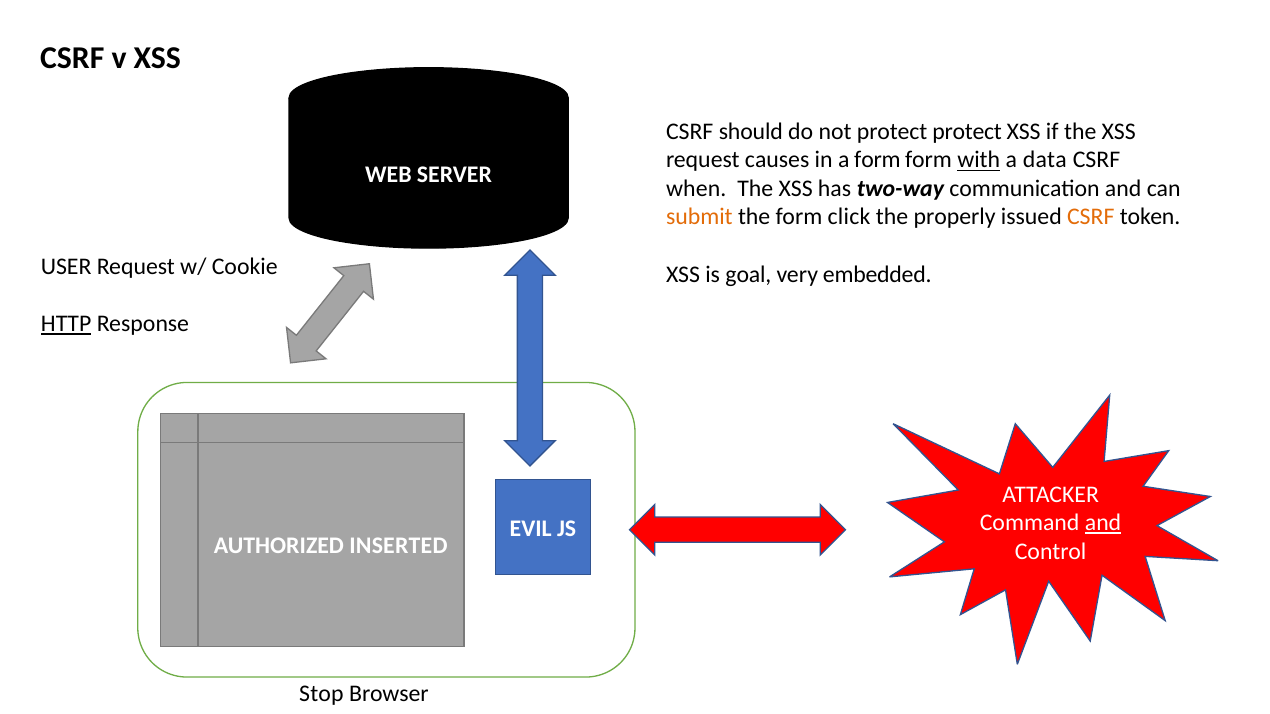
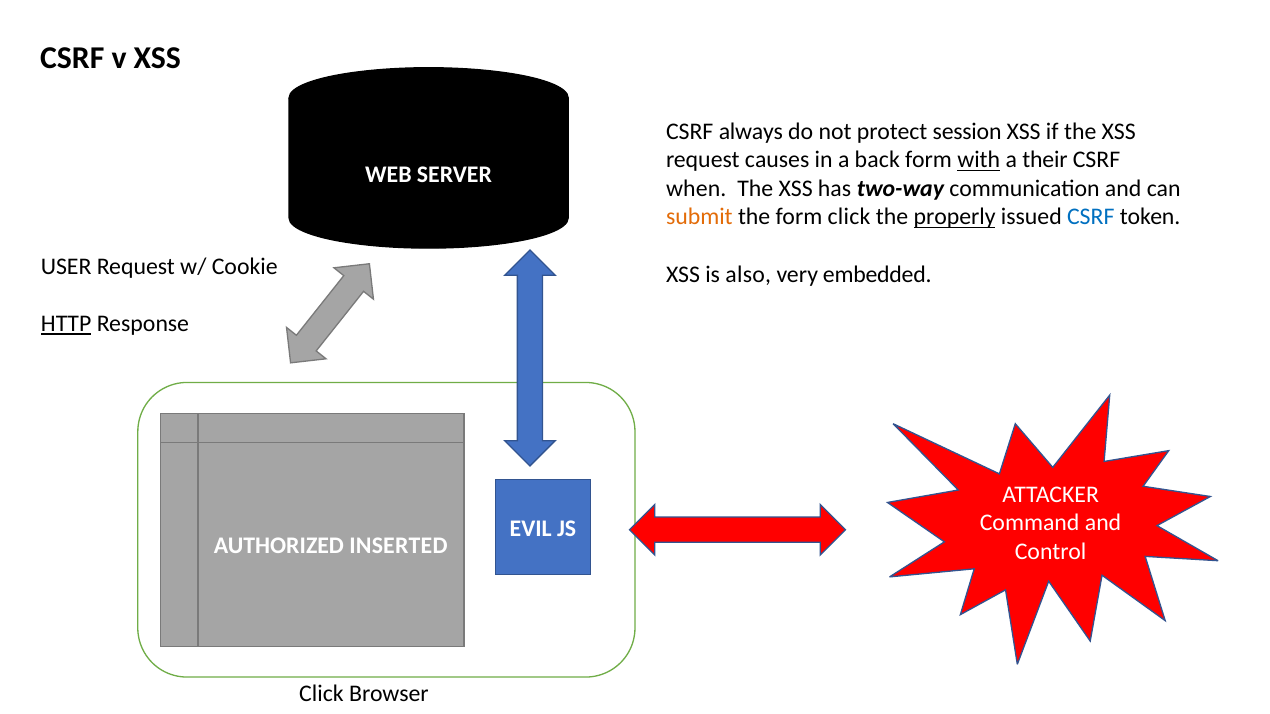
should: should -> always
protect protect: protect -> session
a form: form -> back
data: data -> their
properly underline: none -> present
CSRF at (1091, 217) colour: orange -> blue
goal: goal -> also
and at (1103, 523) underline: present -> none
Stop at (321, 694): Stop -> Click
